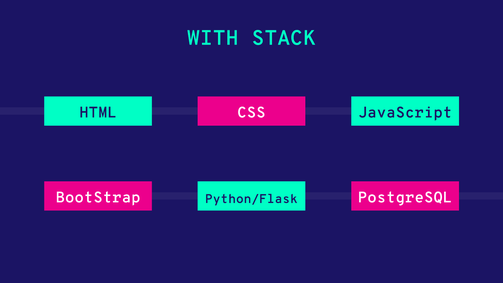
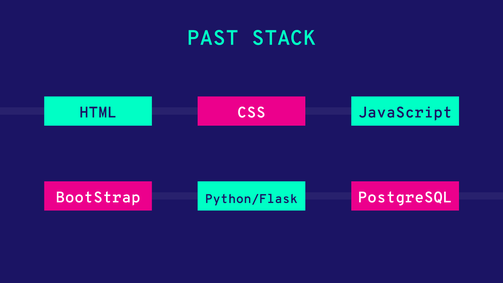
WITH: WITH -> PAST
